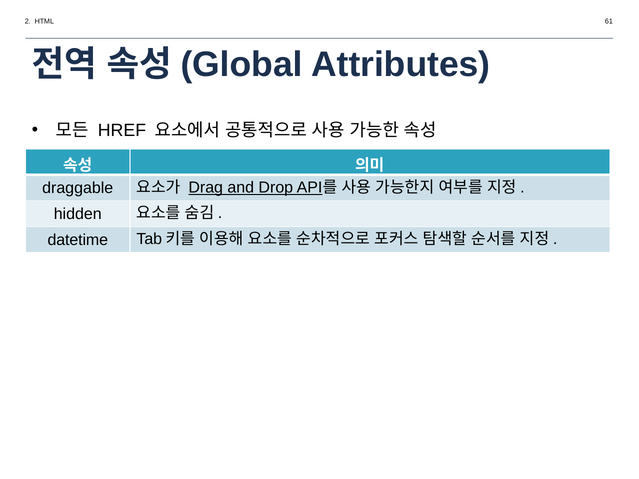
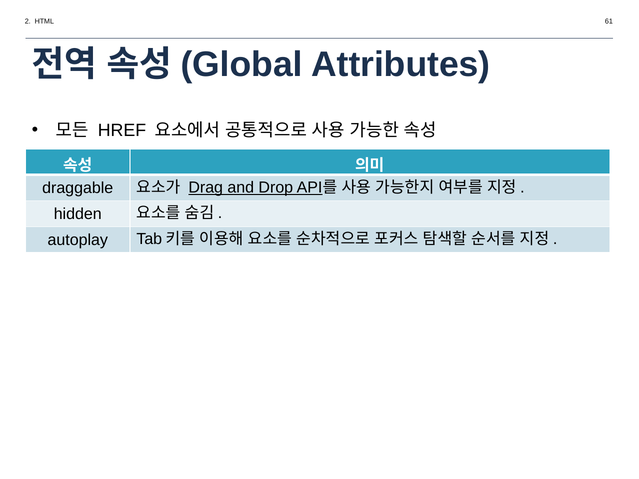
datetime: datetime -> autoplay
